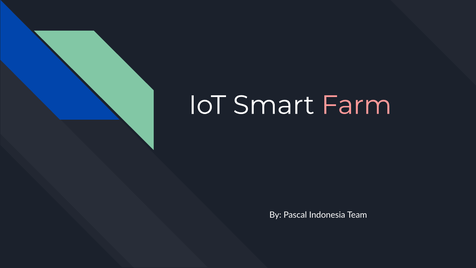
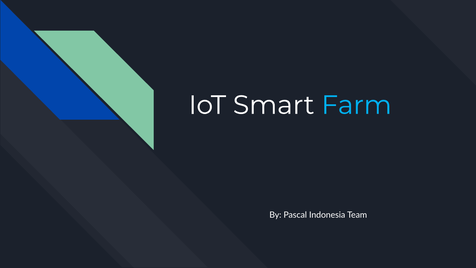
Farm colour: pink -> light blue
